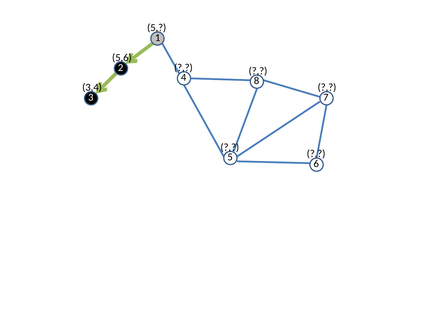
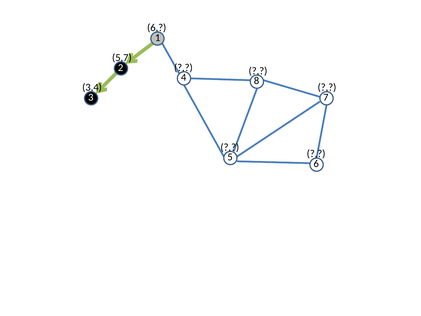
5 at (157, 28): 5 -> 6
5,6: 5,6 -> 5,7
